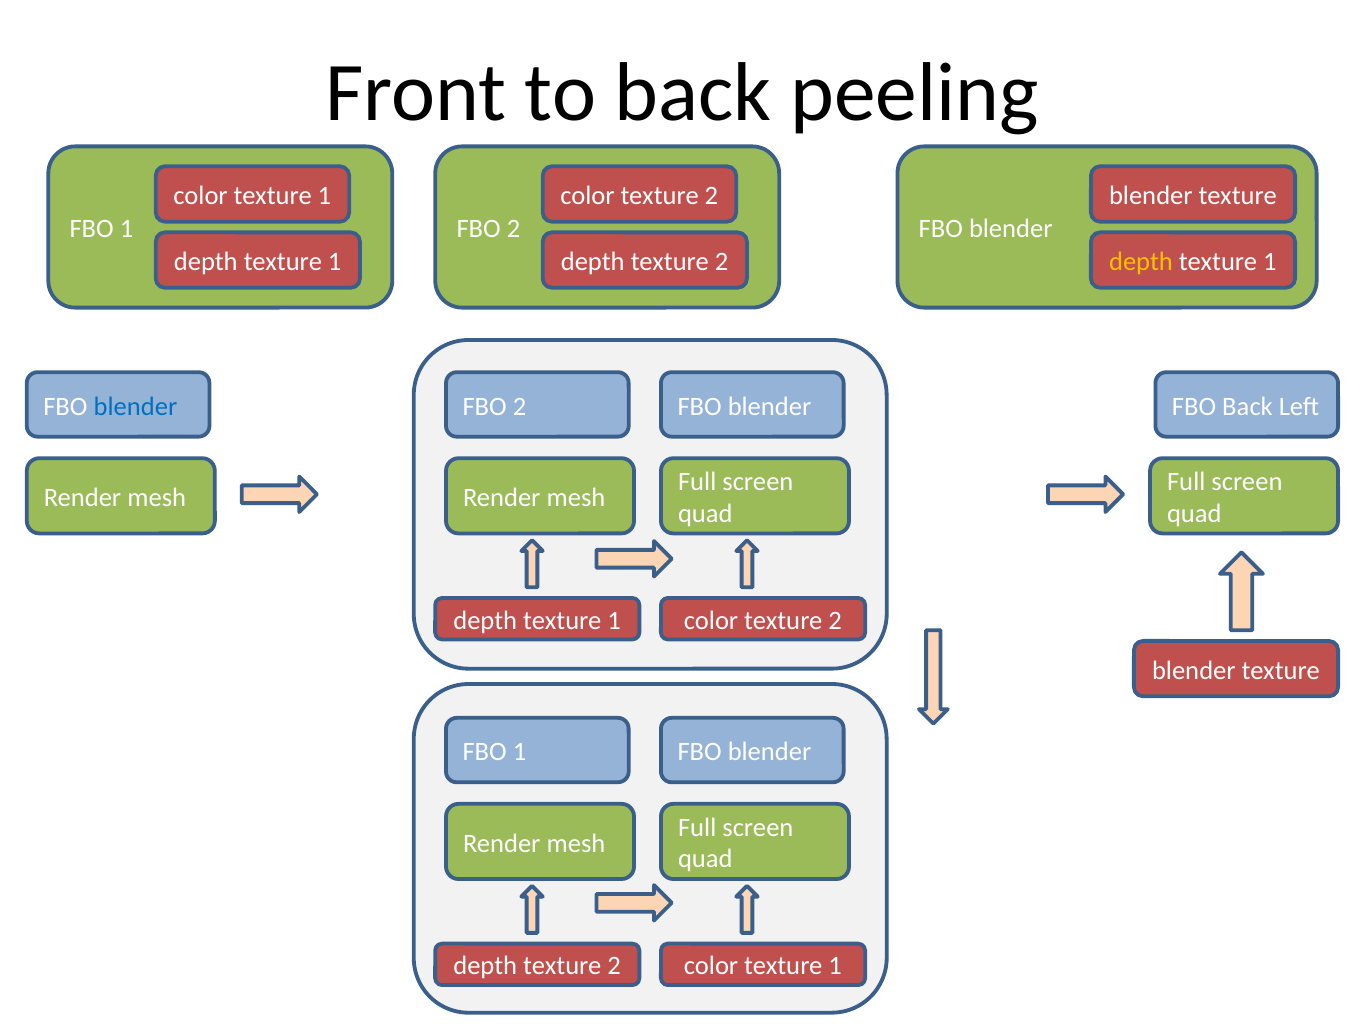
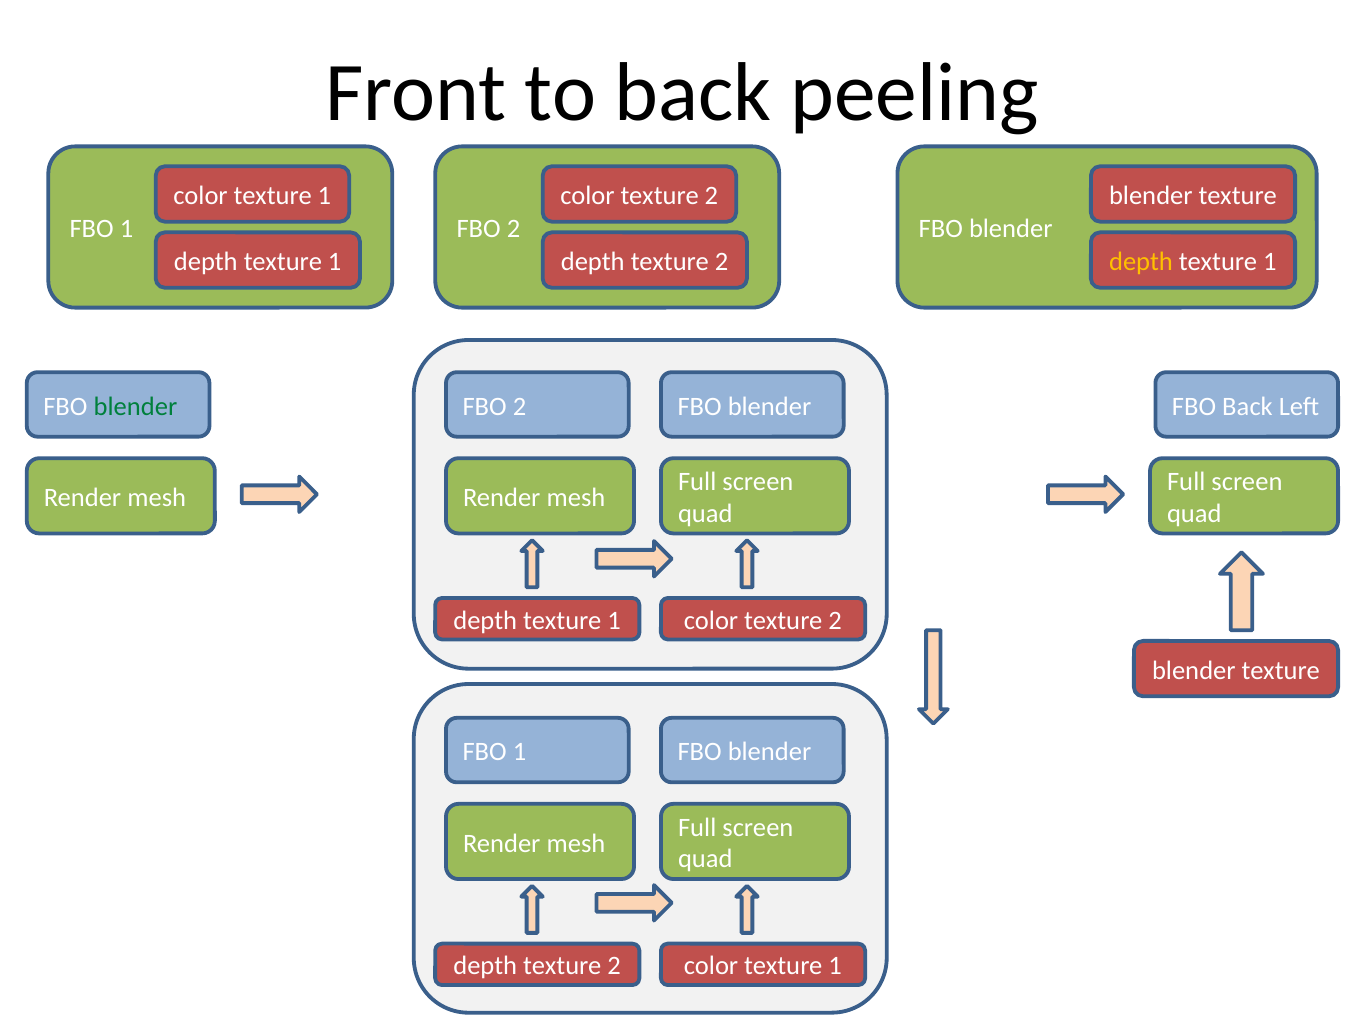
blender at (135, 406) colour: blue -> green
